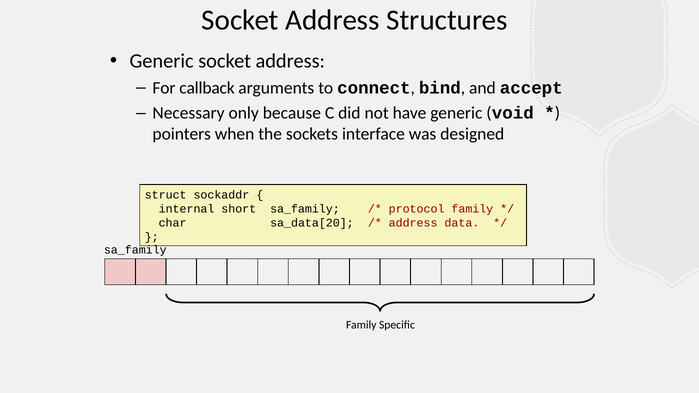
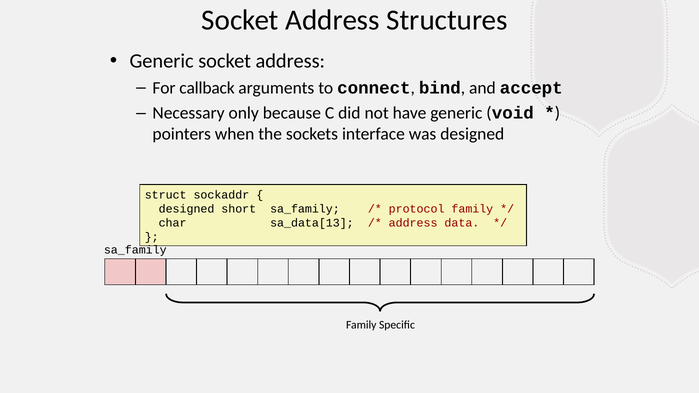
internal at (187, 209): internal -> designed
sa_data[20: sa_data[20 -> sa_data[13
